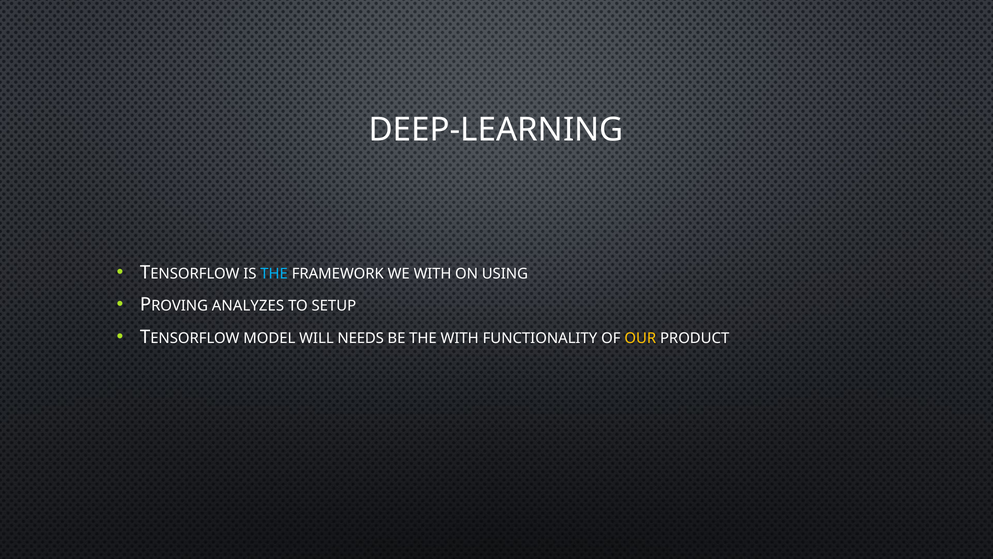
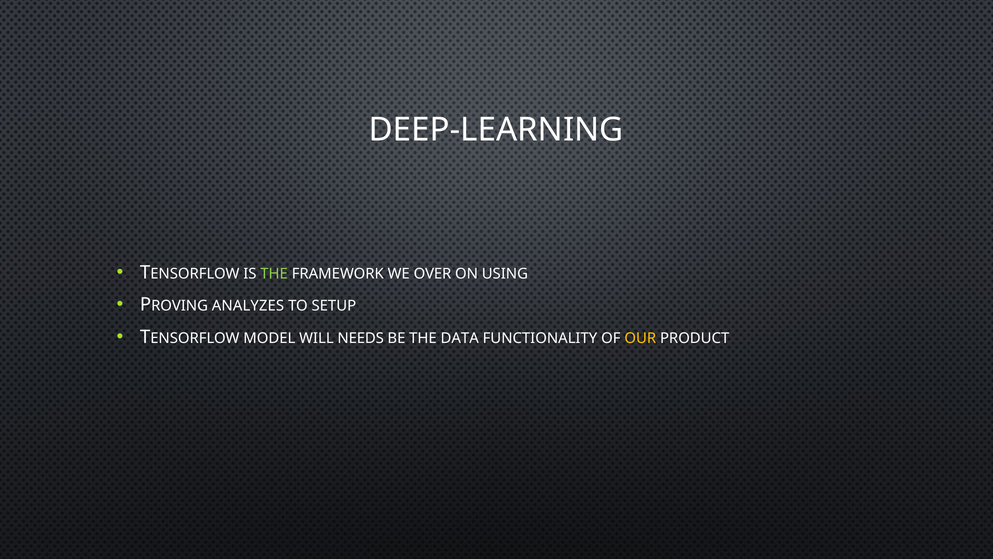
THE at (274, 274) colour: light blue -> light green
WE WITH: WITH -> OVER
THE WITH: WITH -> DATA
